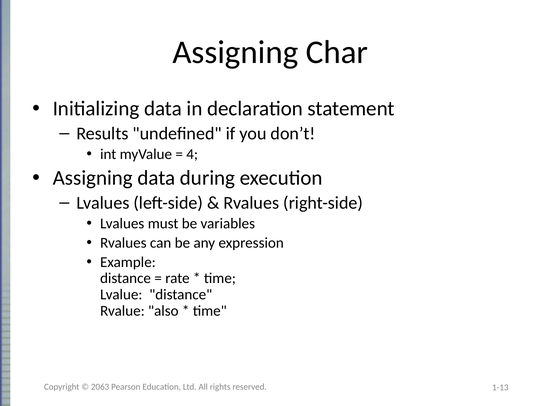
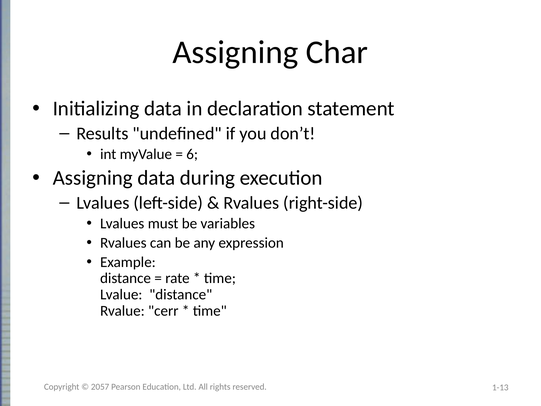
4: 4 -> 6
also: also -> cerr
2063: 2063 -> 2057
